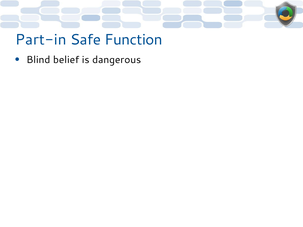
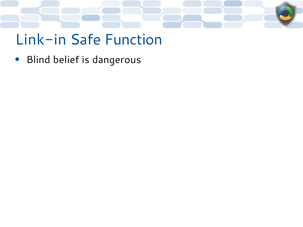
Part-in: Part-in -> Link-in
